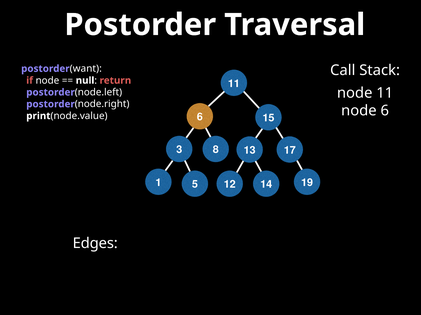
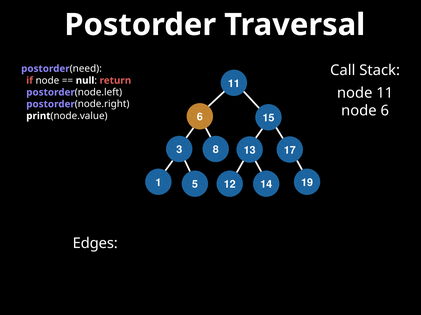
want: want -> need
